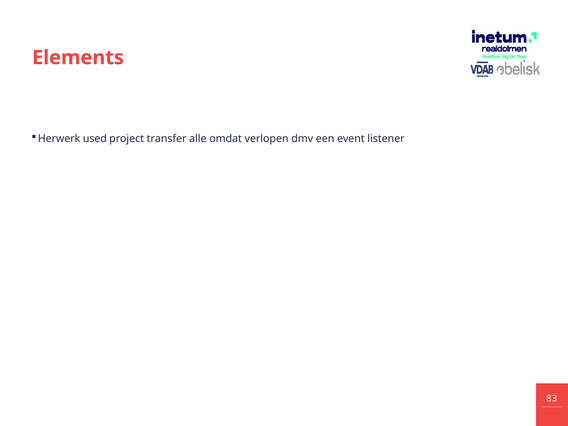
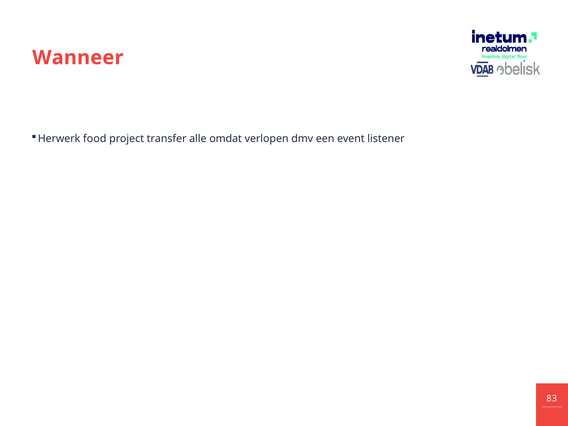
Elements: Elements -> Wanneer
used: used -> food
